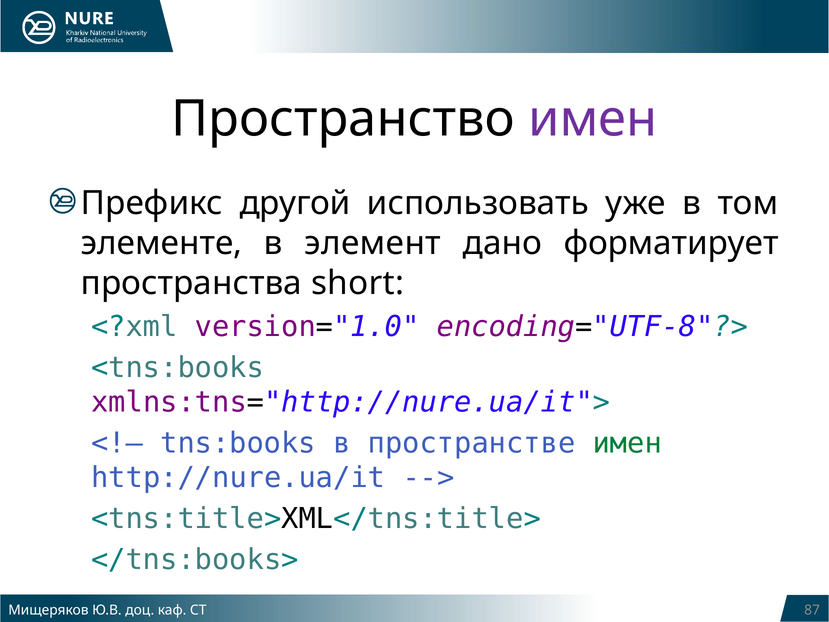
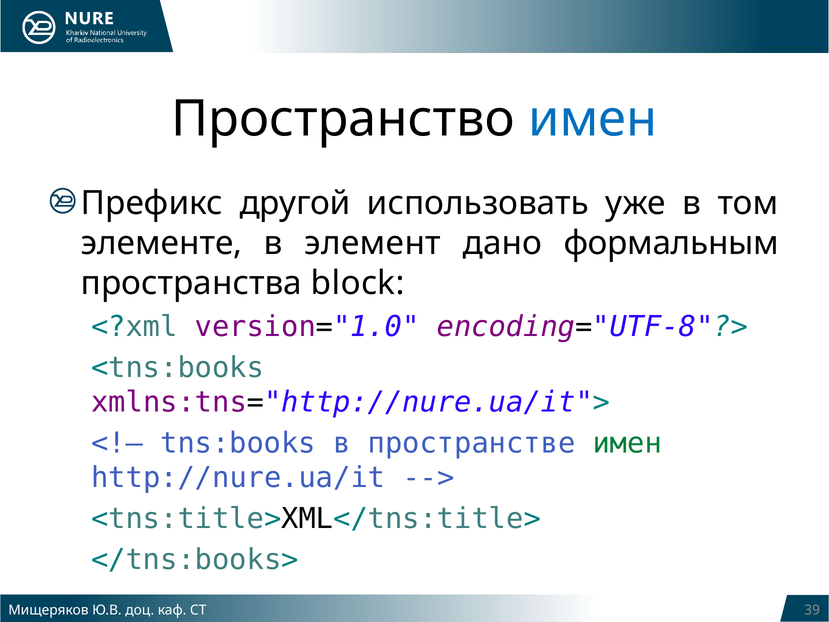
имен at (593, 119) colour: purple -> blue
форматирует: форматирует -> формальным
short: short -> block
87: 87 -> 39
